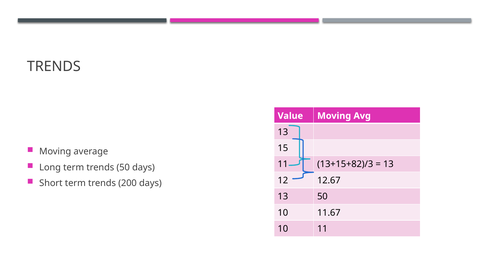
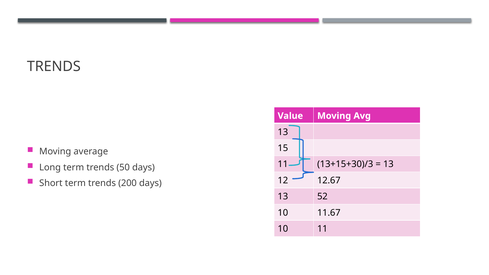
13+15+82)/3: 13+15+82)/3 -> 13+15+30)/3
13 50: 50 -> 52
